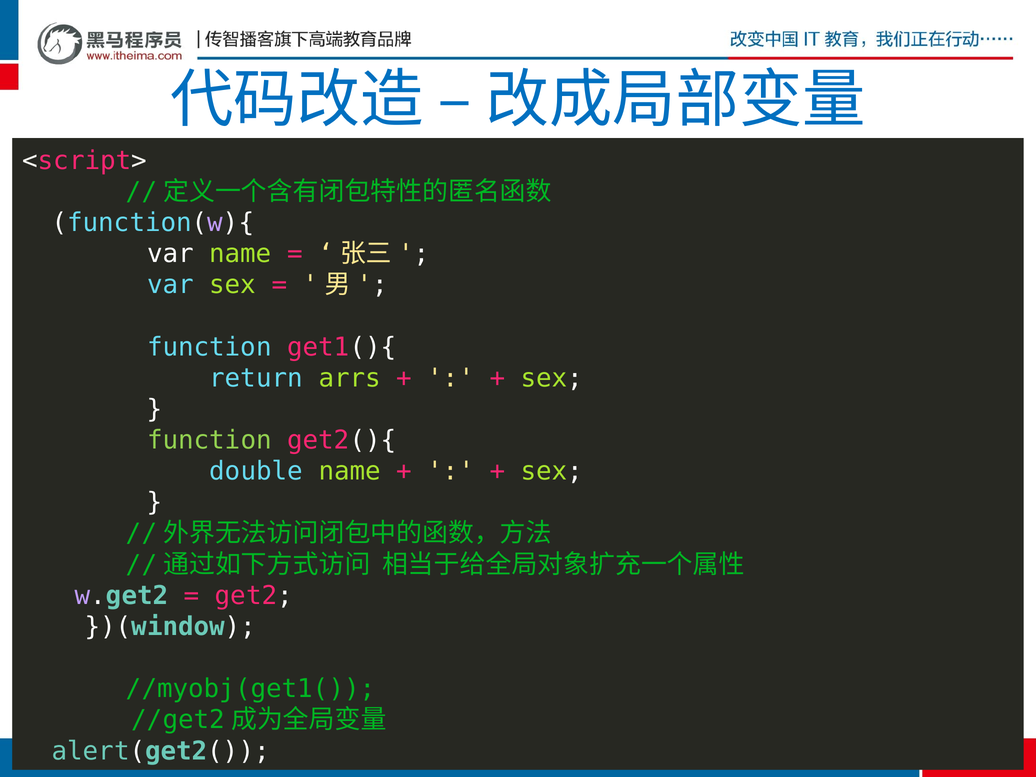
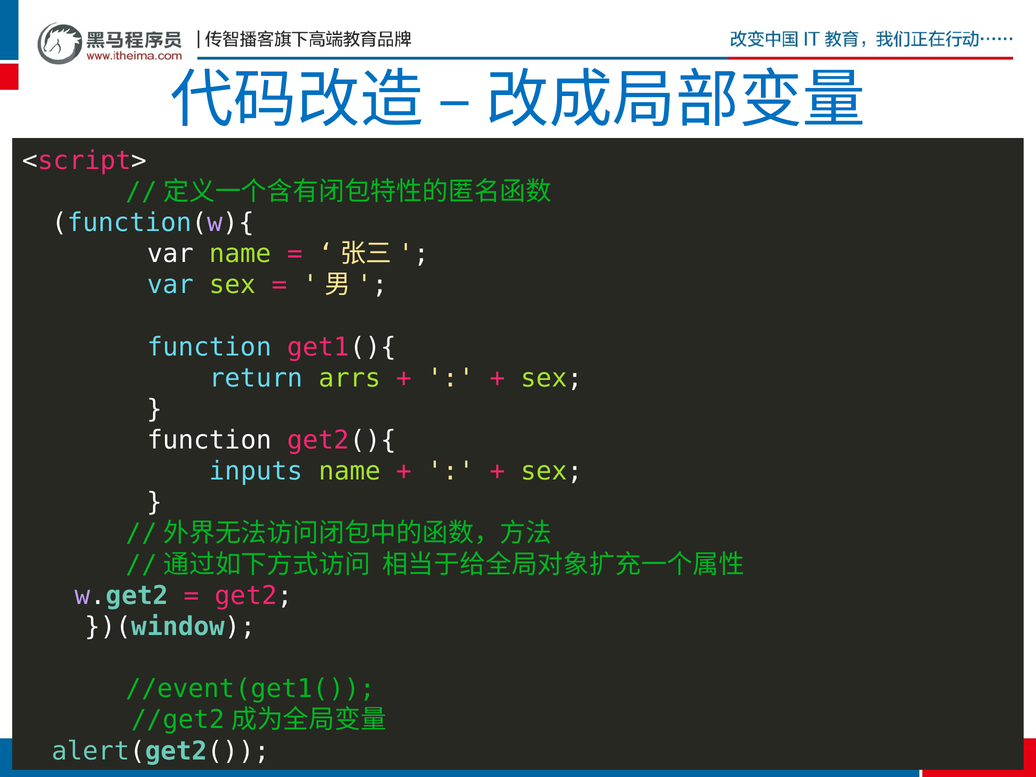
function at (209, 440) colour: light green -> white
double: double -> inputs
//myobj(get1(: //myobj(get1( -> //event(get1(
